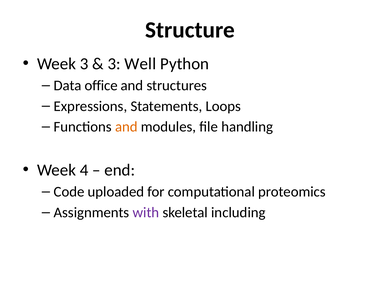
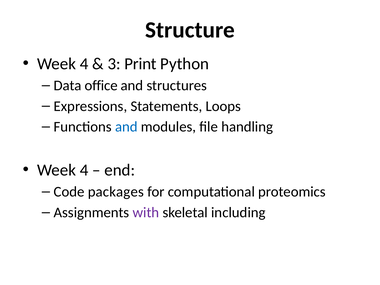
3 at (84, 64): 3 -> 4
Well: Well -> Print
and at (126, 127) colour: orange -> blue
uploaded: uploaded -> packages
